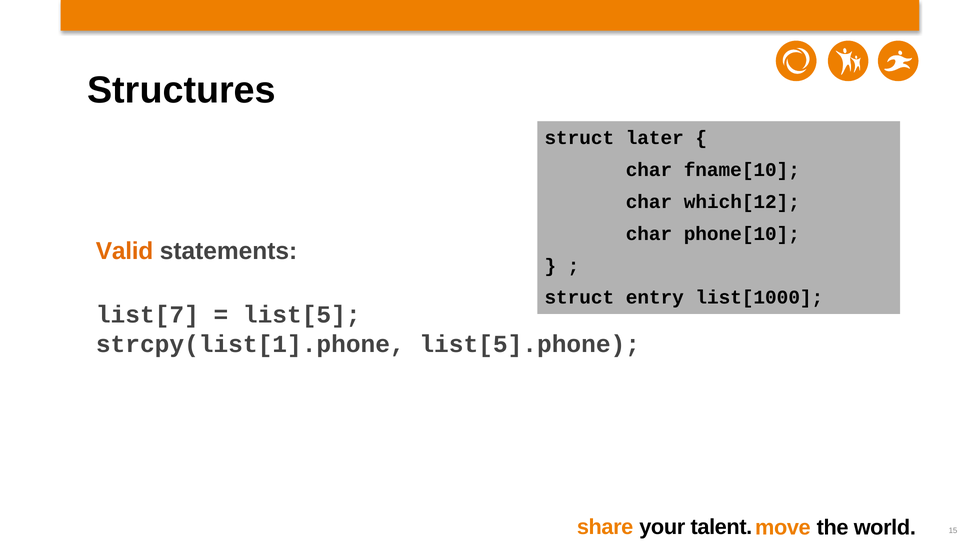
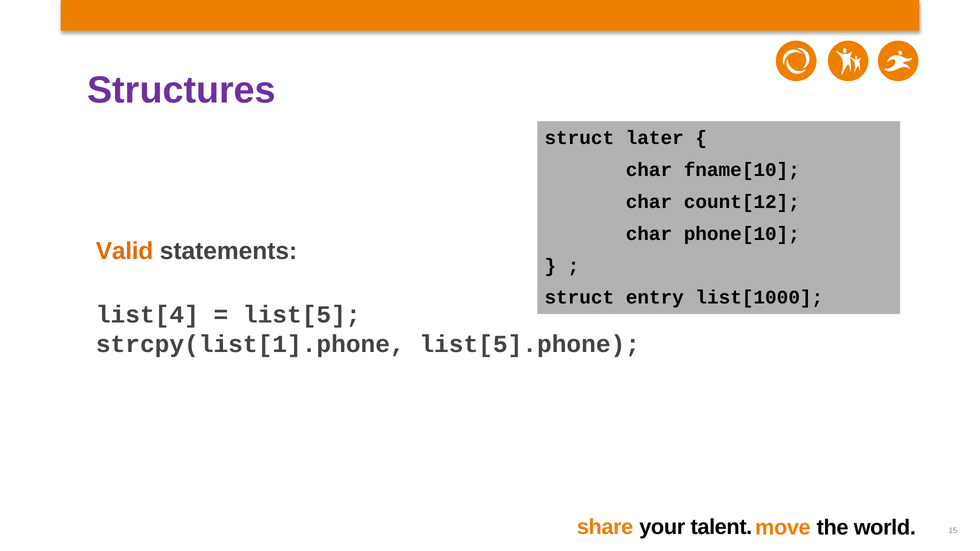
Structures colour: black -> purple
which[12: which[12 -> count[12
list[7: list[7 -> list[4
